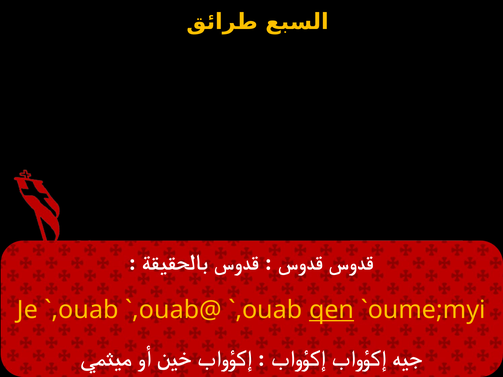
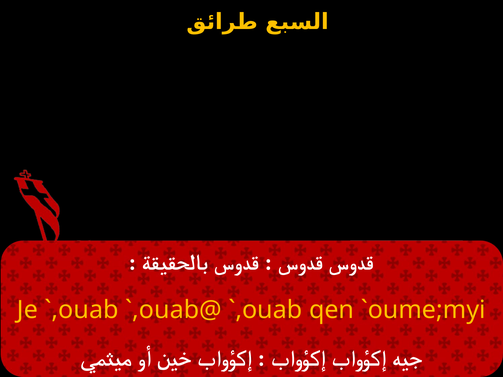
qen underline: present -> none
